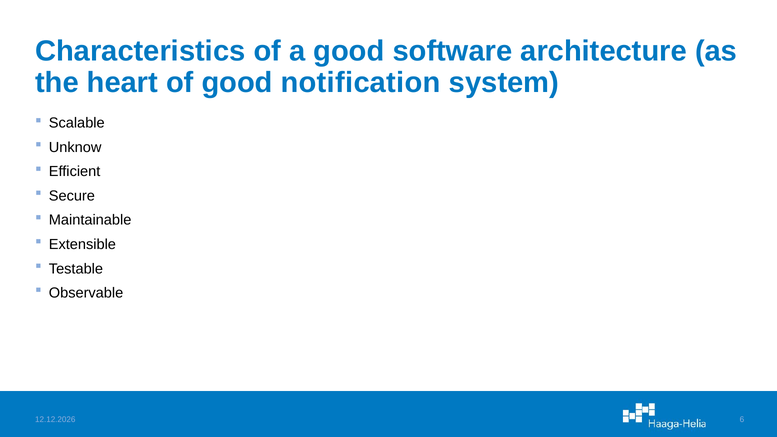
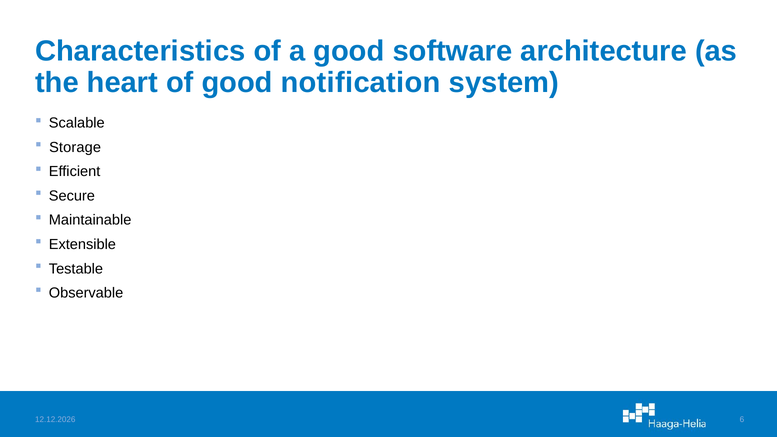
Unknow: Unknow -> Storage
